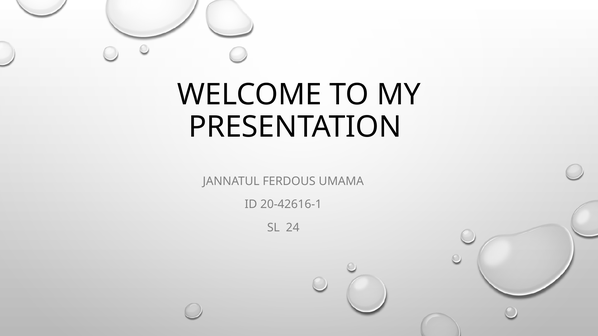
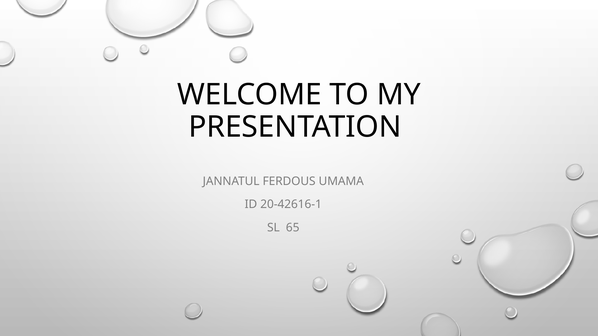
24: 24 -> 65
